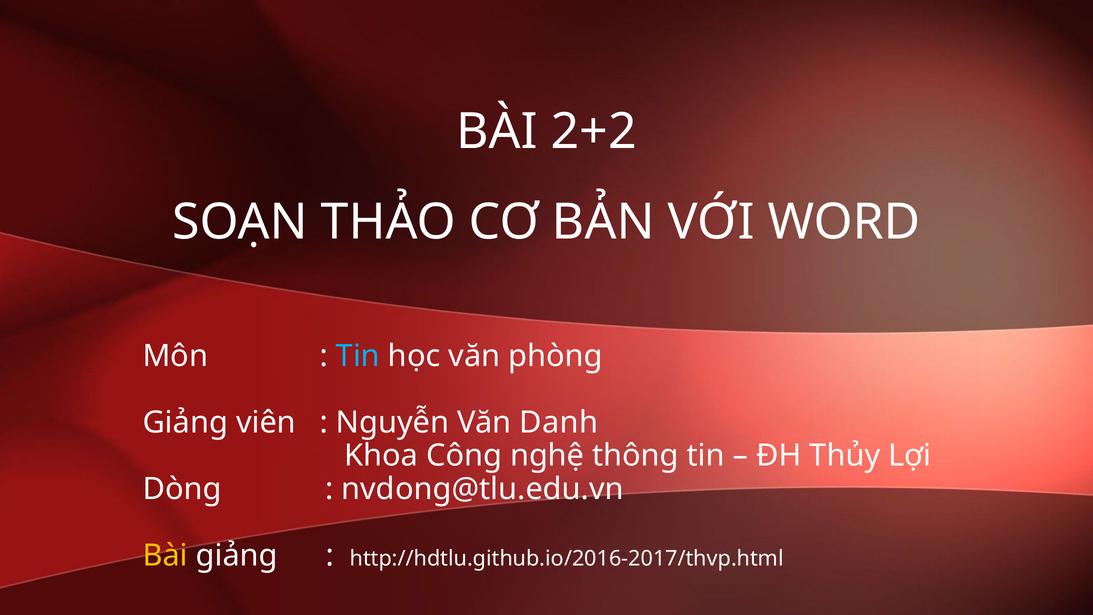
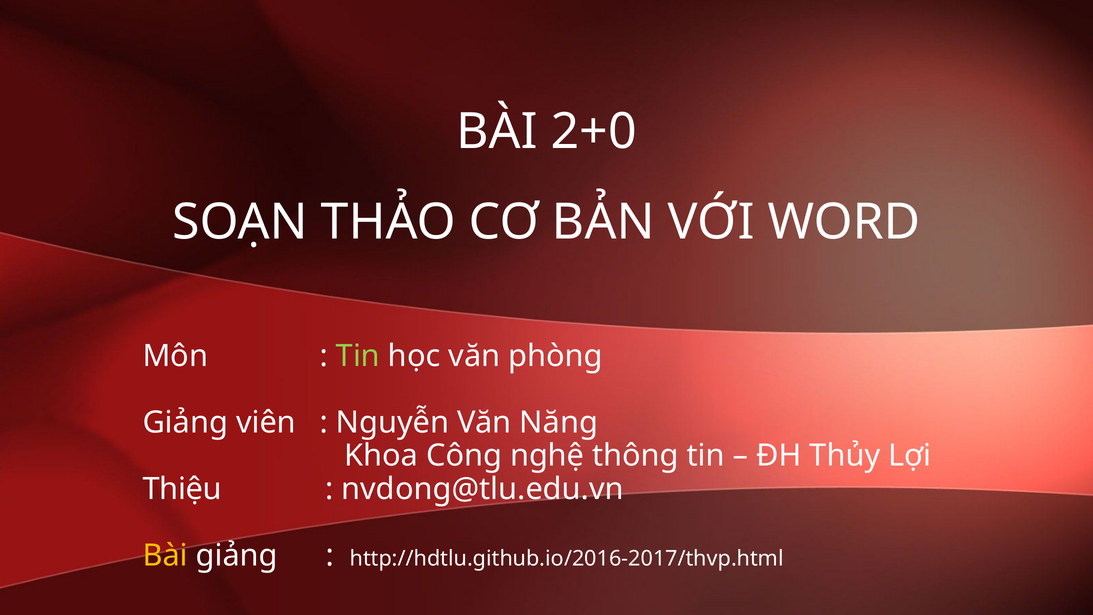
2+2: 2+2 -> 2+0
Tin at (358, 356) colour: light blue -> light green
Danh: Danh -> Năng
Dòng: Dòng -> Thiệu
